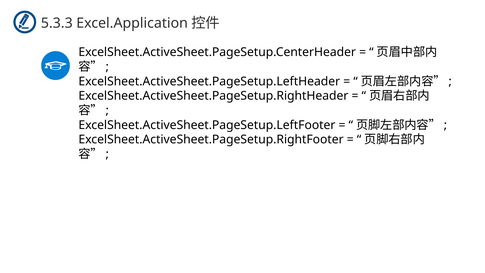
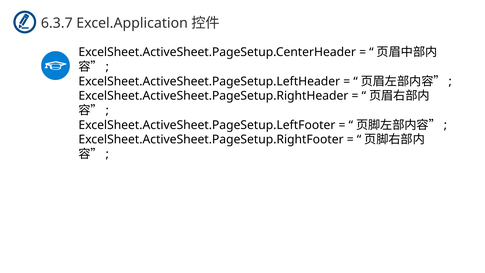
5.3.3: 5.3.3 -> 6.3.7
